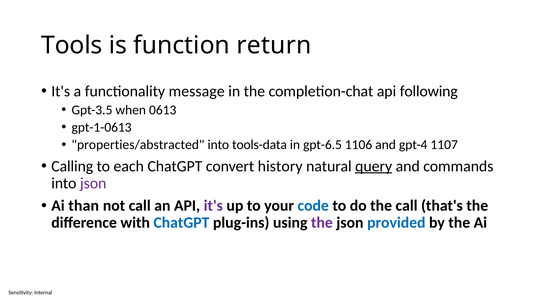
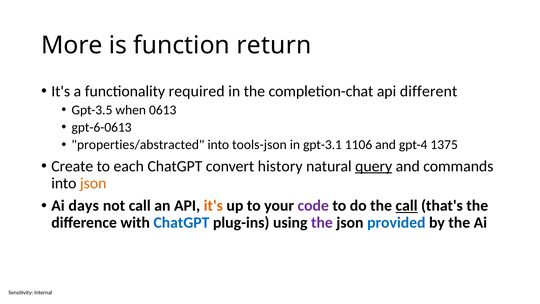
Tools: Tools -> More
message: message -> required
following: following -> different
gpt-1-0613: gpt-1-0613 -> gpt-6-0613
tools-data: tools-data -> tools-json
gpt-6.5: gpt-6.5 -> gpt-3.1
1107: 1107 -> 1375
Calling: Calling -> Create
json at (93, 183) colour: purple -> orange
than: than -> days
it's at (213, 206) colour: purple -> orange
code colour: blue -> purple
call at (407, 206) underline: none -> present
